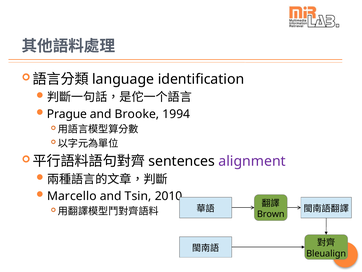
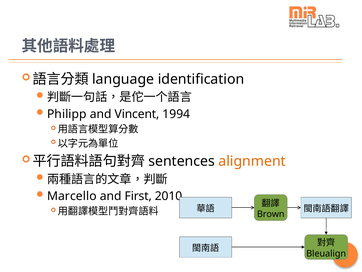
Prague: Prague -> Philipp
Brooke: Brooke -> Vincent
alignment colour: purple -> orange
Tsin: Tsin -> First
